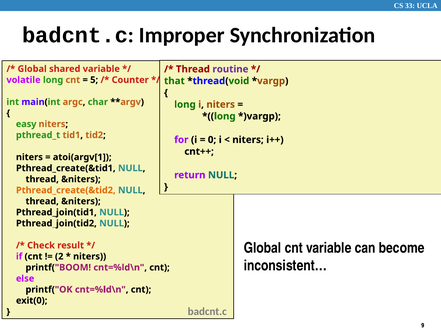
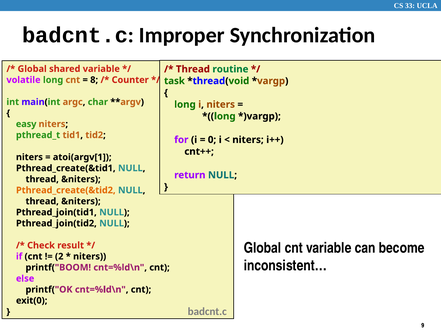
routine colour: purple -> green
5: 5 -> 8
that: that -> task
